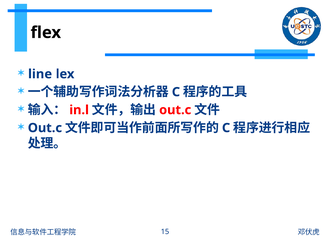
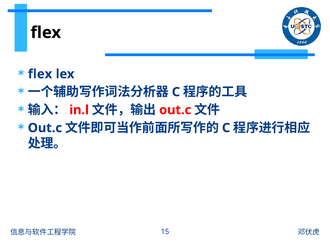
line at (40, 74): line -> flex
